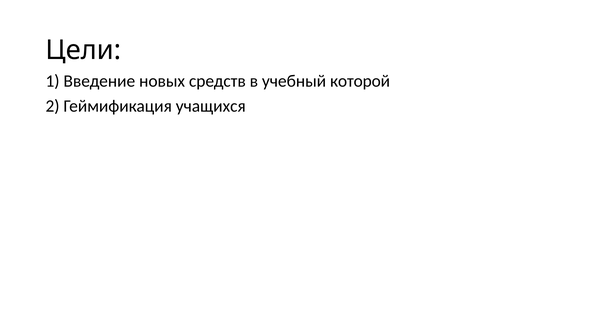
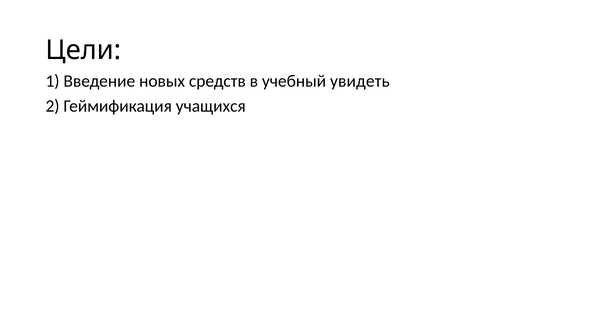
которой: которой -> увидеть
